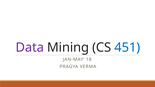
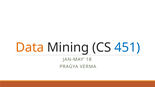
Data colour: purple -> orange
